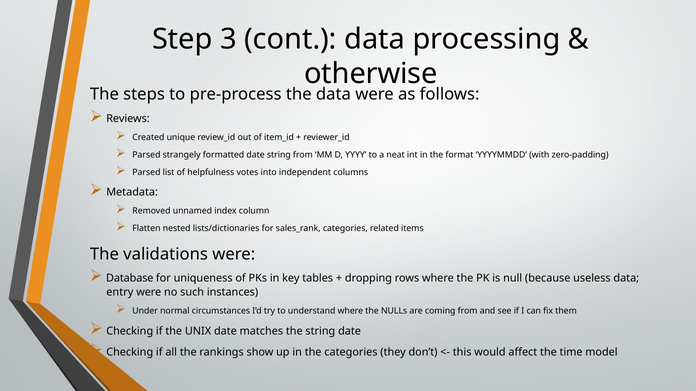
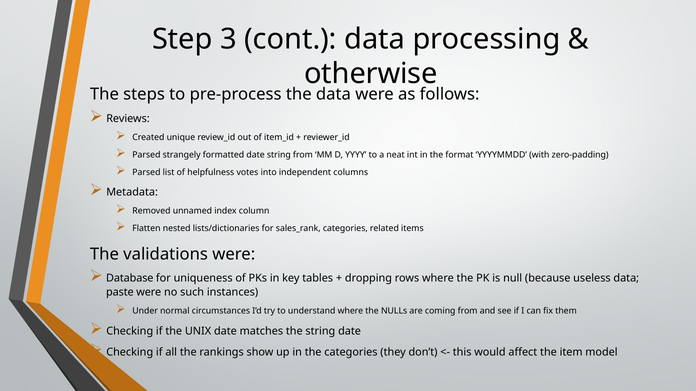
entry: entry -> paste
time: time -> item
